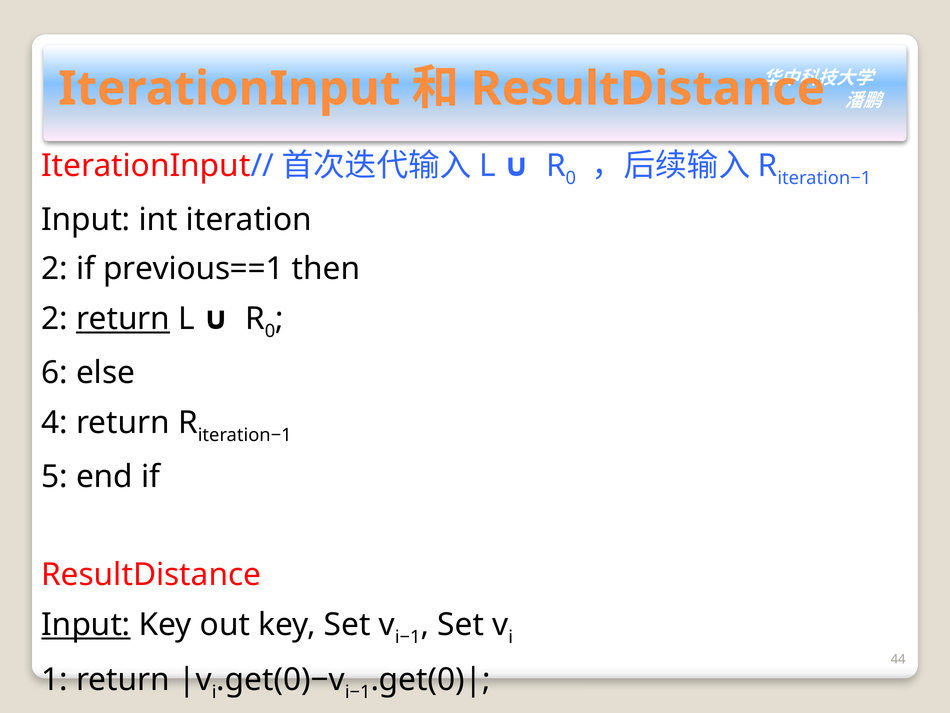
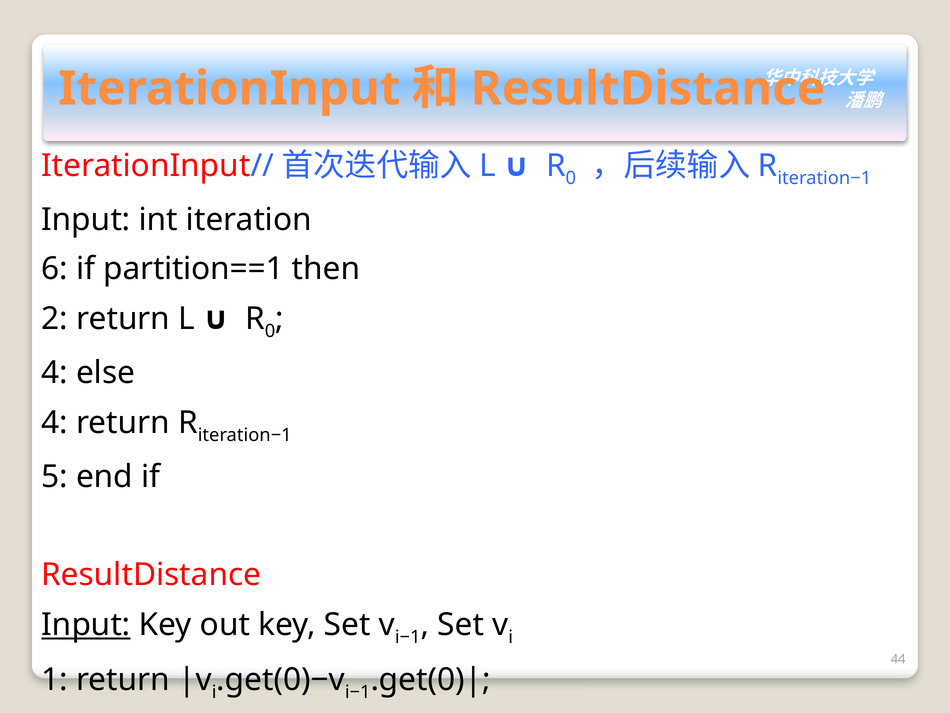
2 at (55, 269): 2 -> 6
previous==1: previous==1 -> partition==1
return at (123, 318) underline: present -> none
6 at (55, 373): 6 -> 4
